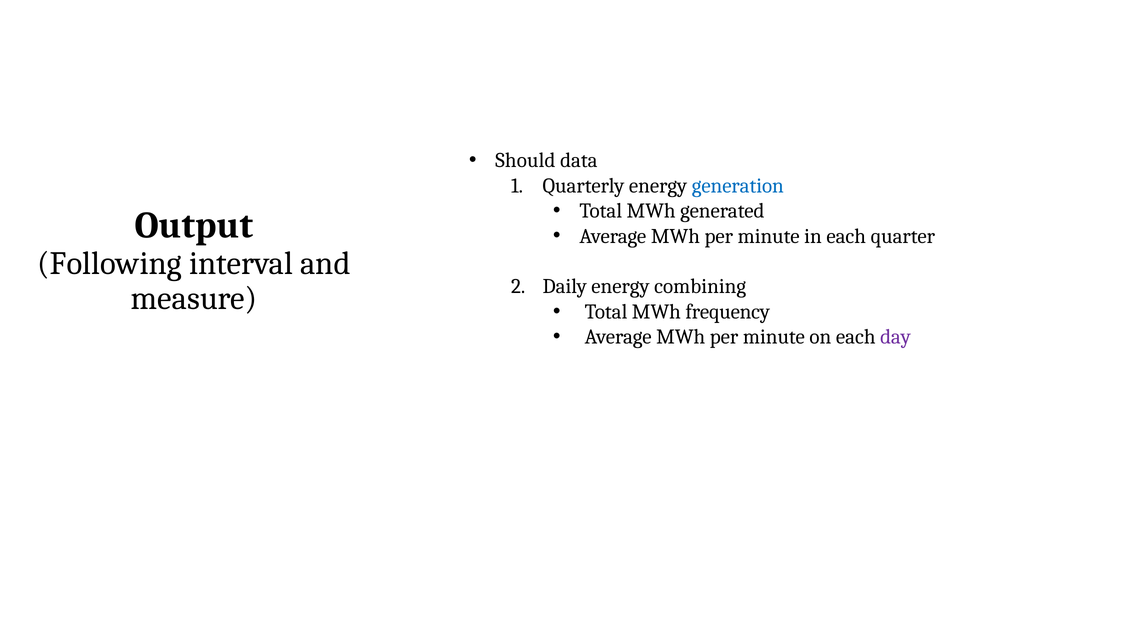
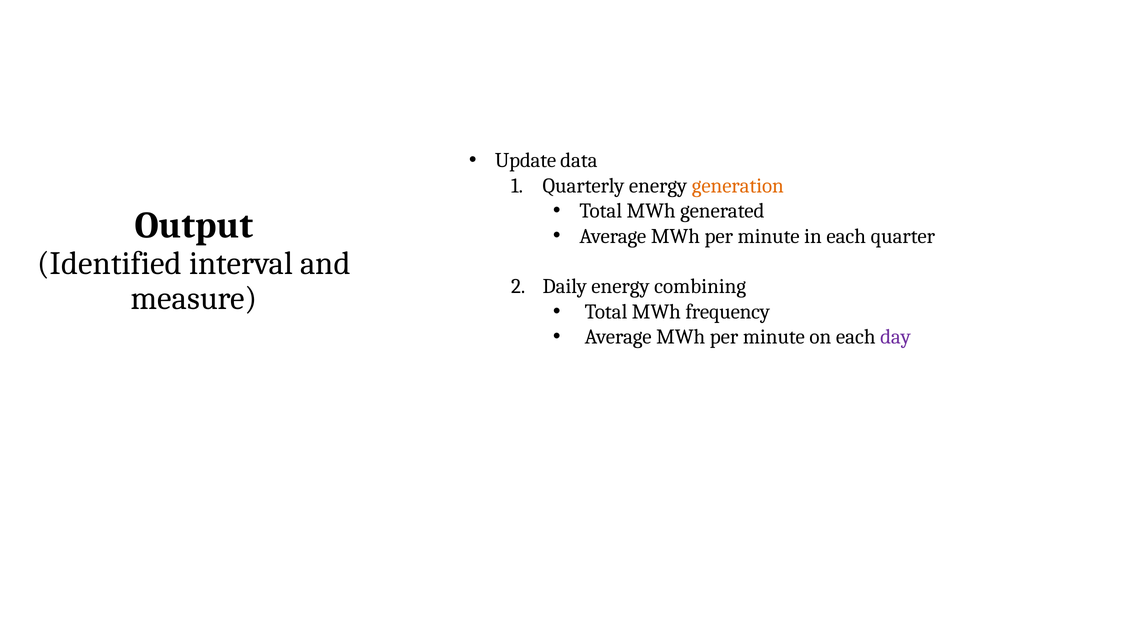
Should: Should -> Update
generation colour: blue -> orange
Following: Following -> Identified
